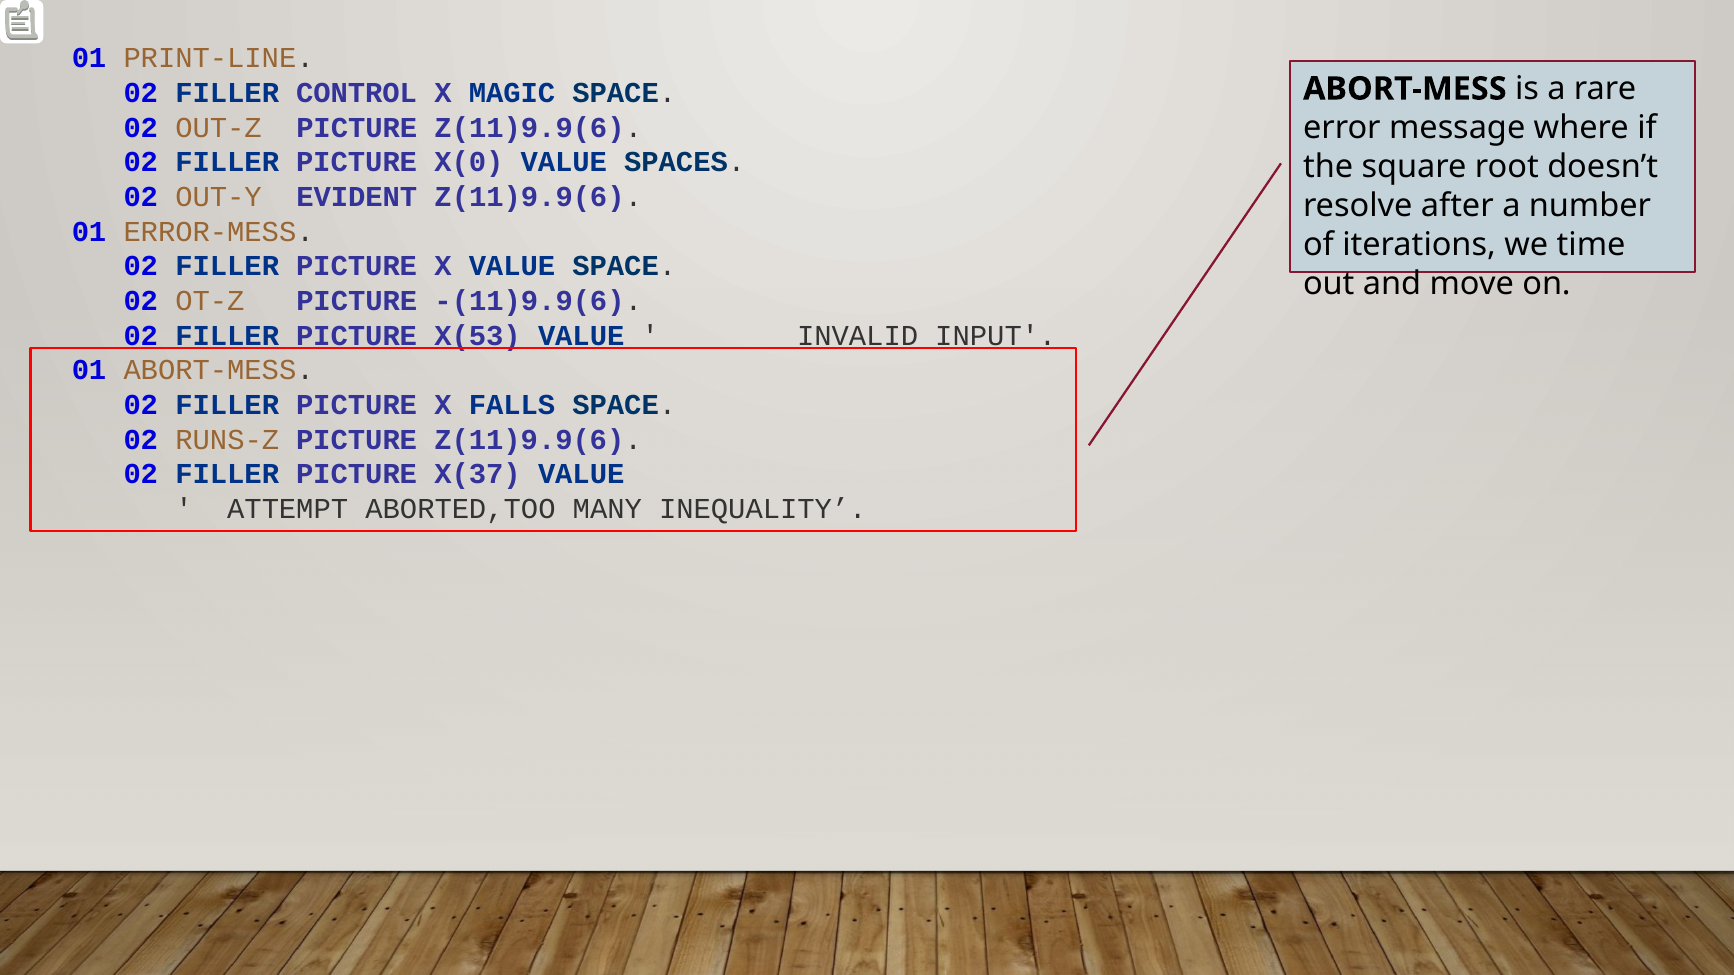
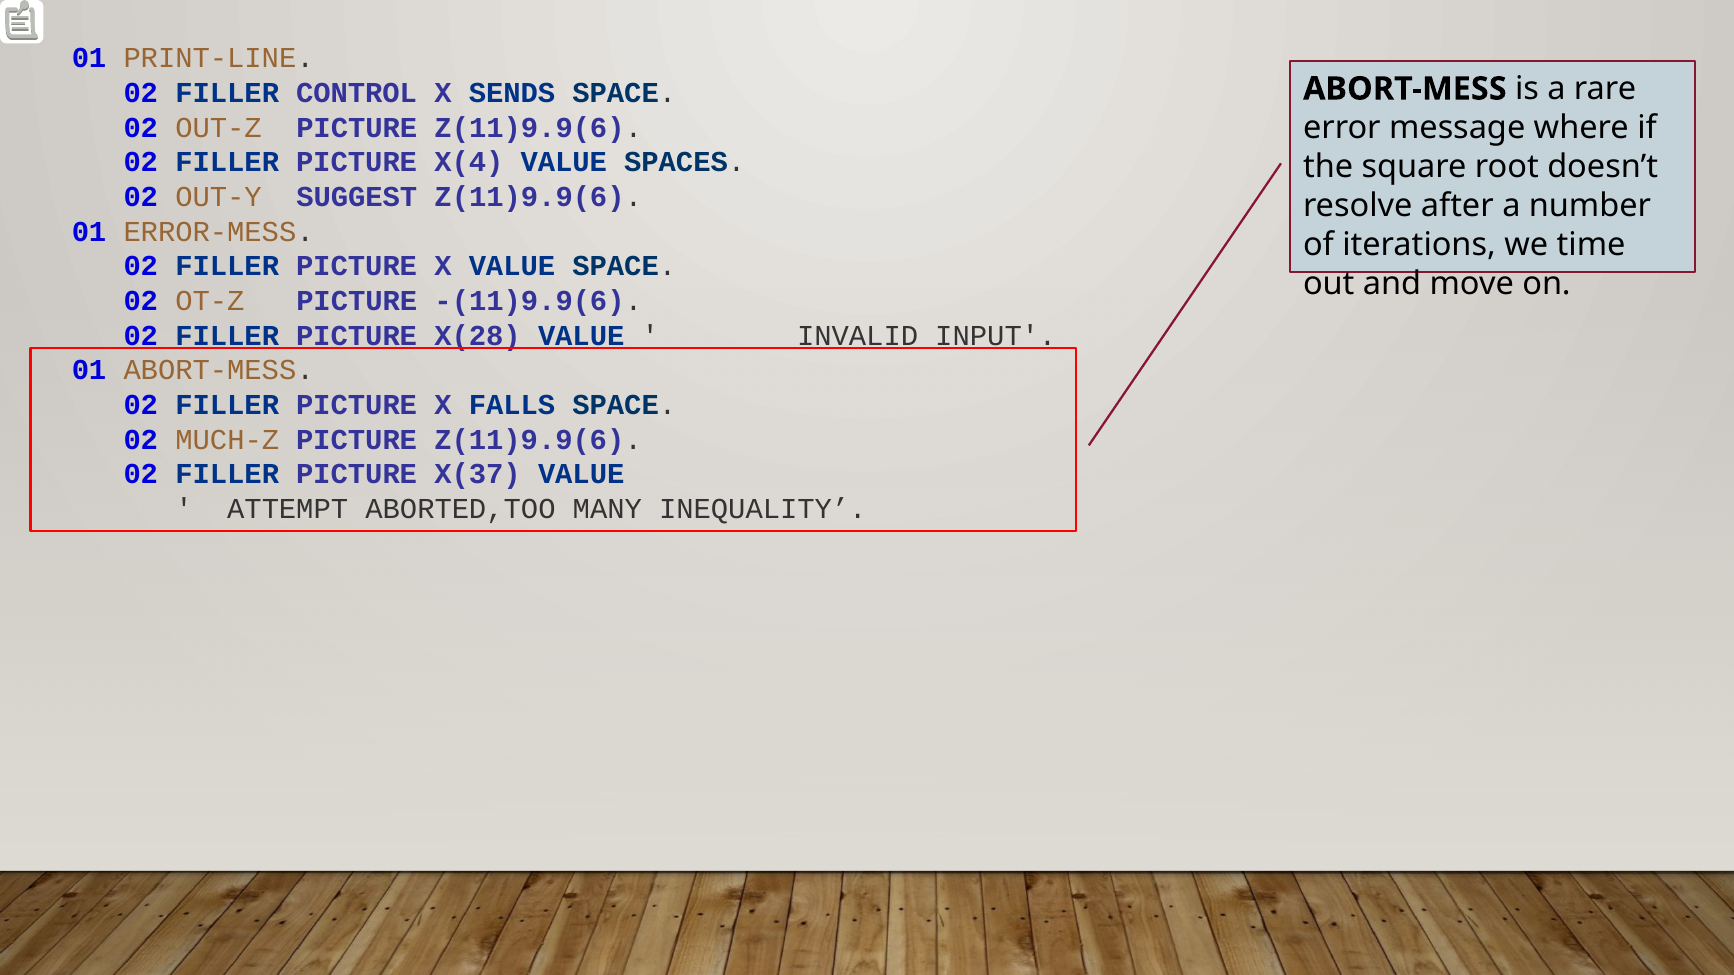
MAGIC: MAGIC -> SENDS
X(0: X(0 -> X(4
EVIDENT: EVIDENT -> SUGGEST
X(53: X(53 -> X(28
RUNS-Z: RUNS-Z -> MUCH-Z
